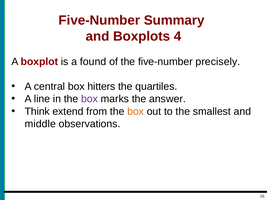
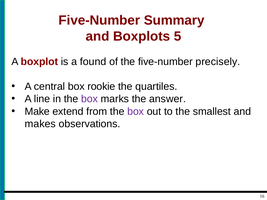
4: 4 -> 5
hitters: hitters -> rookie
Think: Think -> Make
box at (136, 112) colour: orange -> purple
middle: middle -> makes
